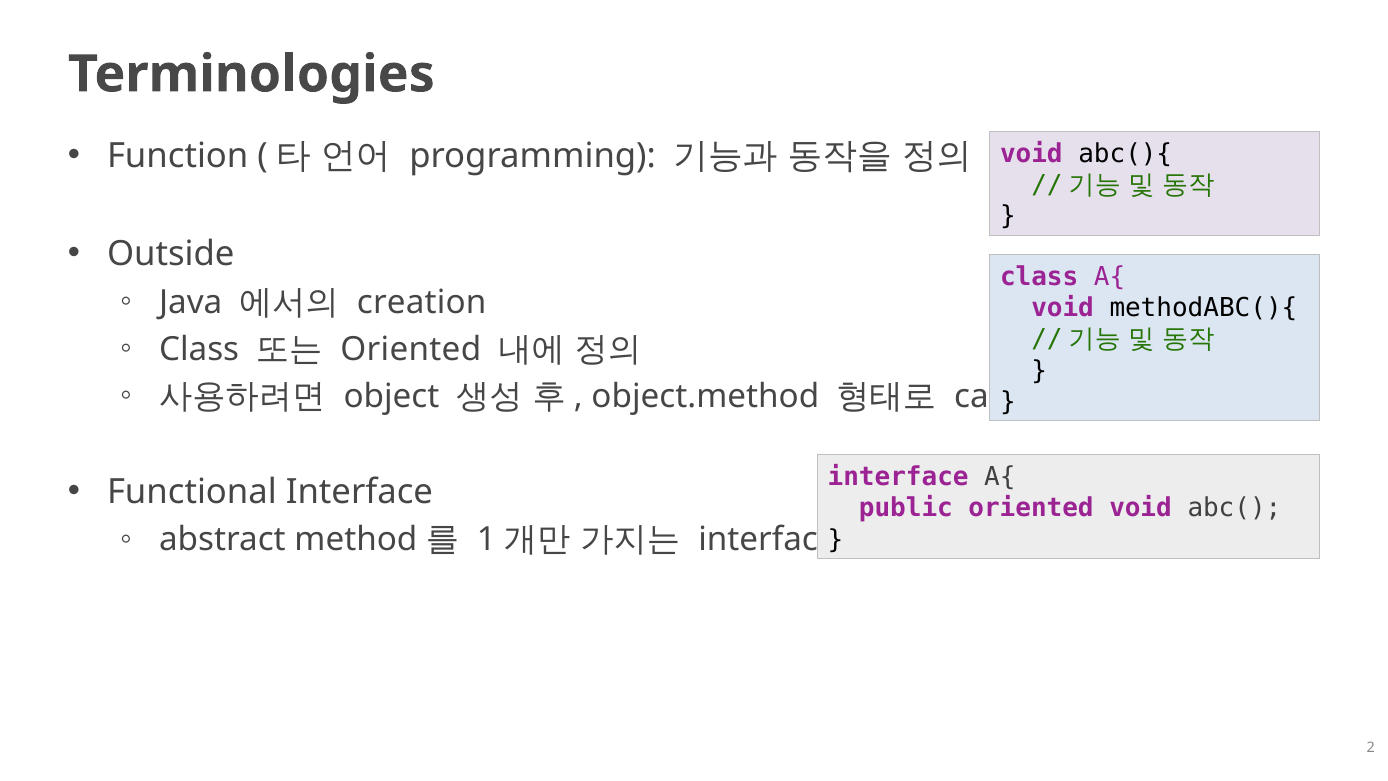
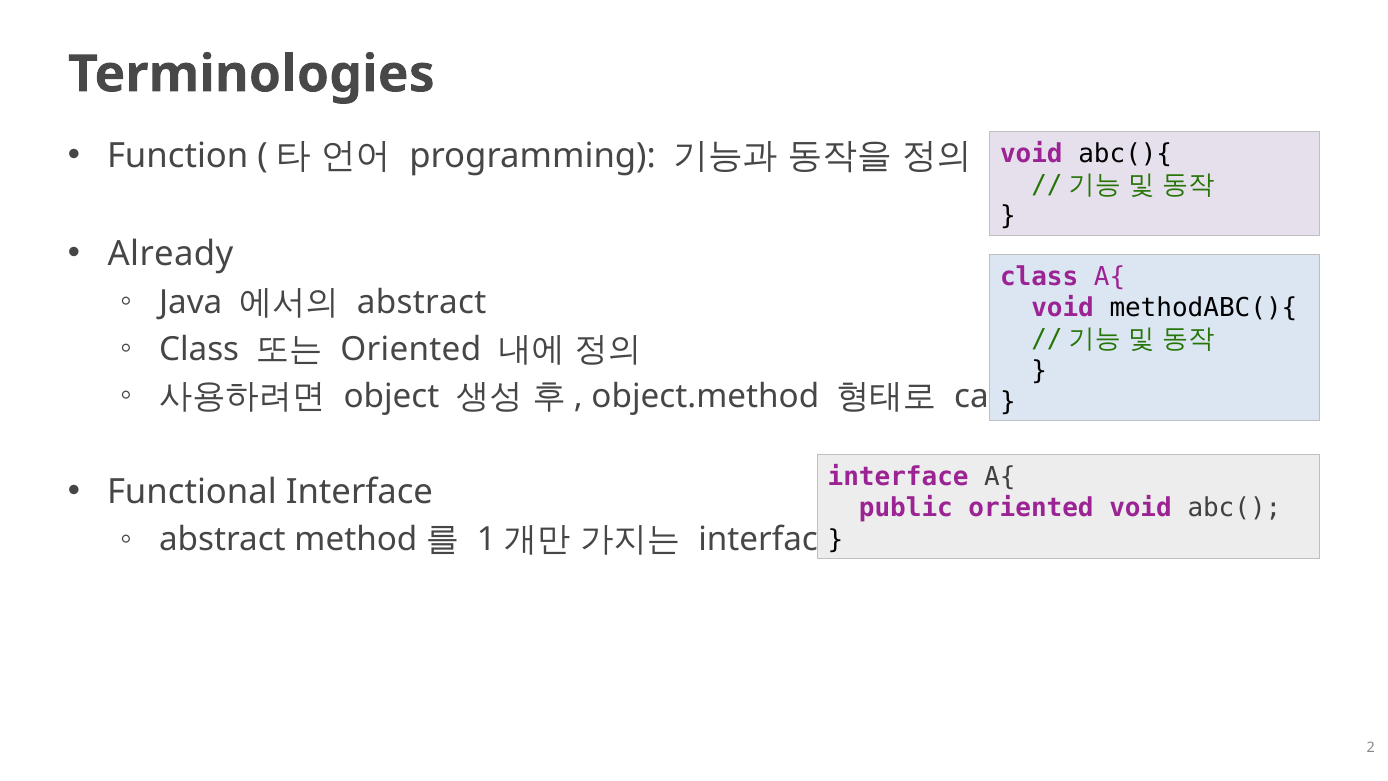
Outside: Outside -> Already
creation at (422, 302): creation -> abstract
